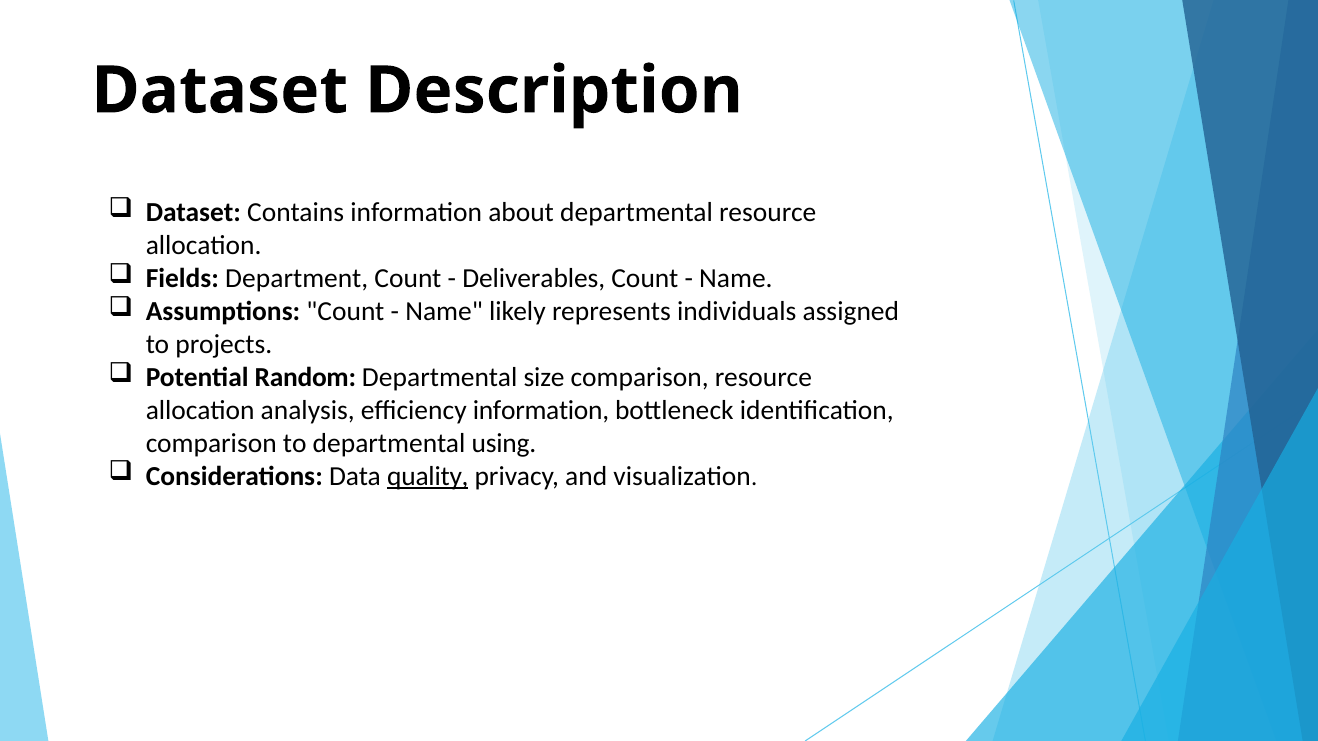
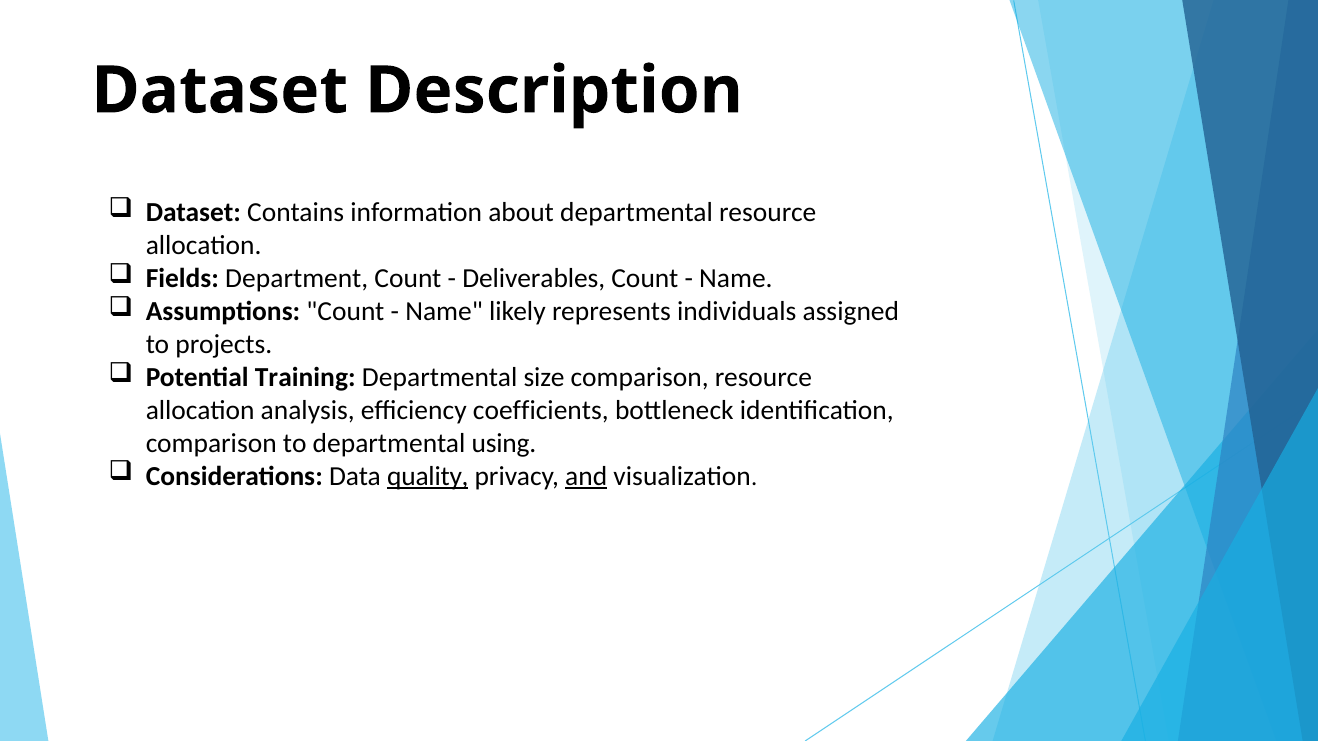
Random: Random -> Training
efficiency information: information -> coefficients
and underline: none -> present
